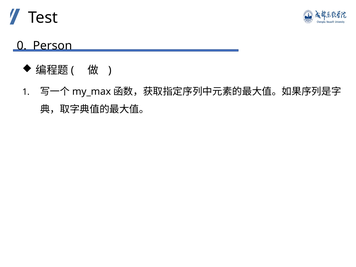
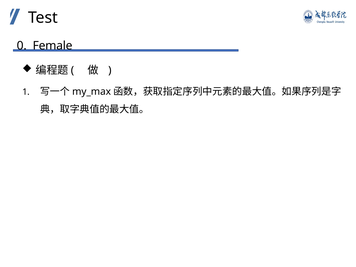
Person: Person -> Female
